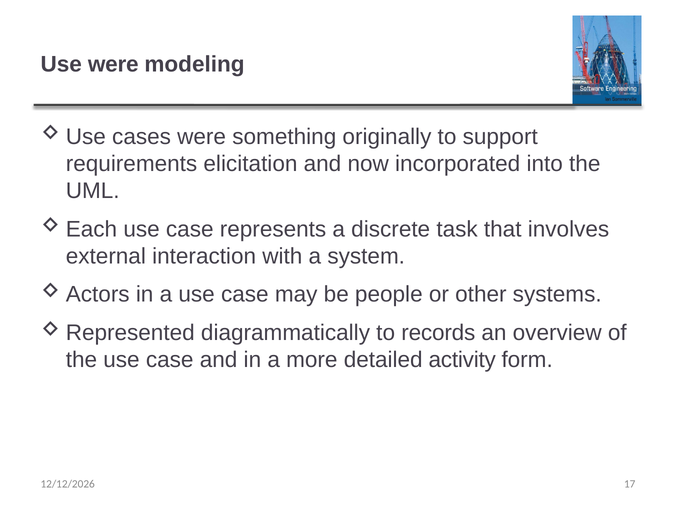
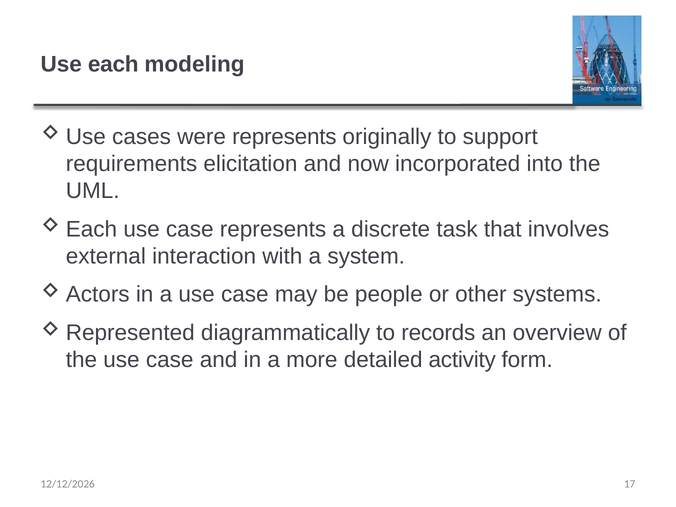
Use were: were -> each
were something: something -> represents
